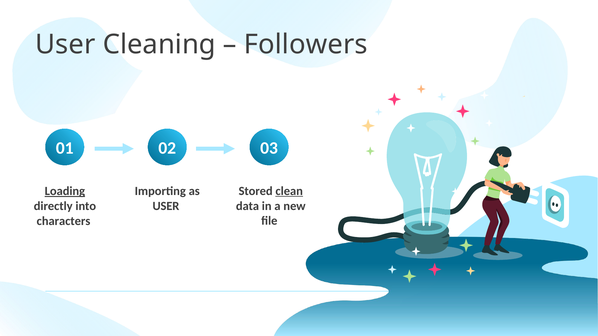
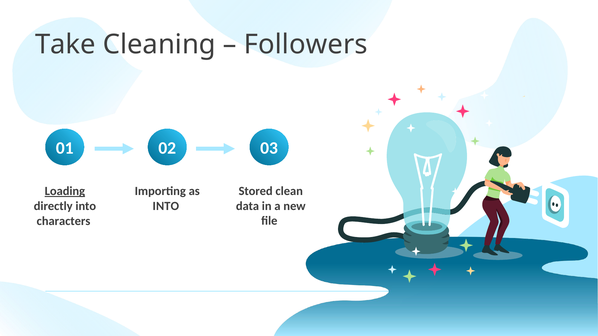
User at (65, 44): User -> Take
clean underline: present -> none
USER at (166, 206): USER -> INTO
